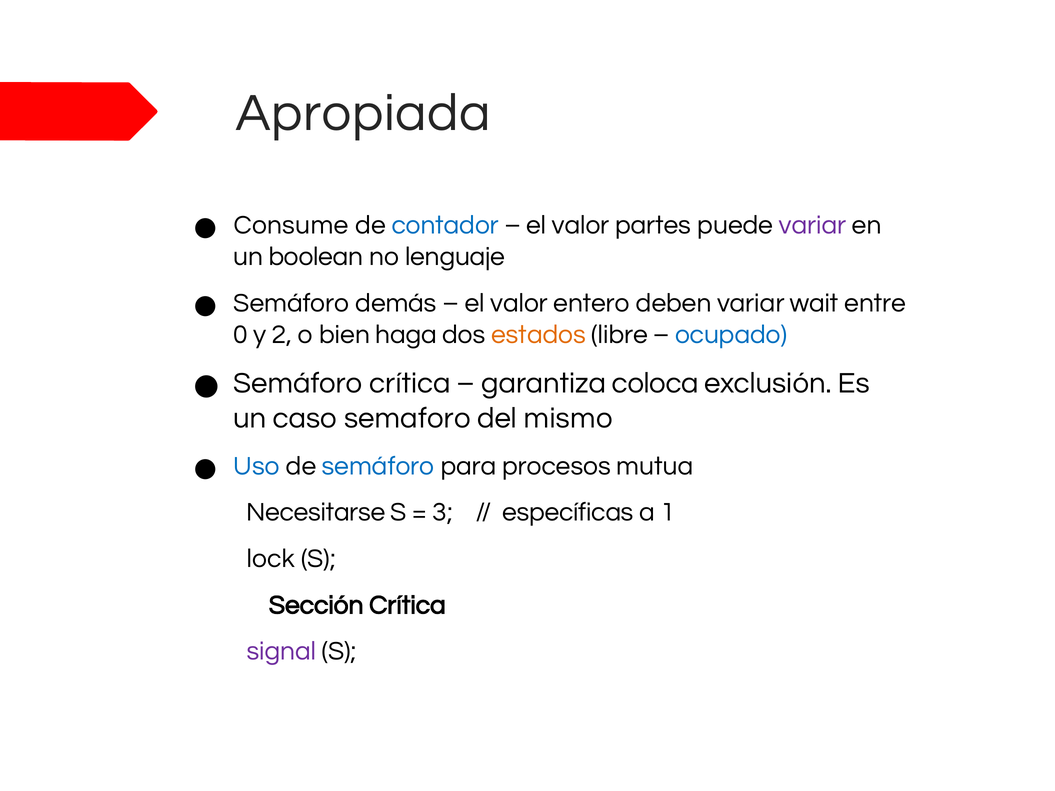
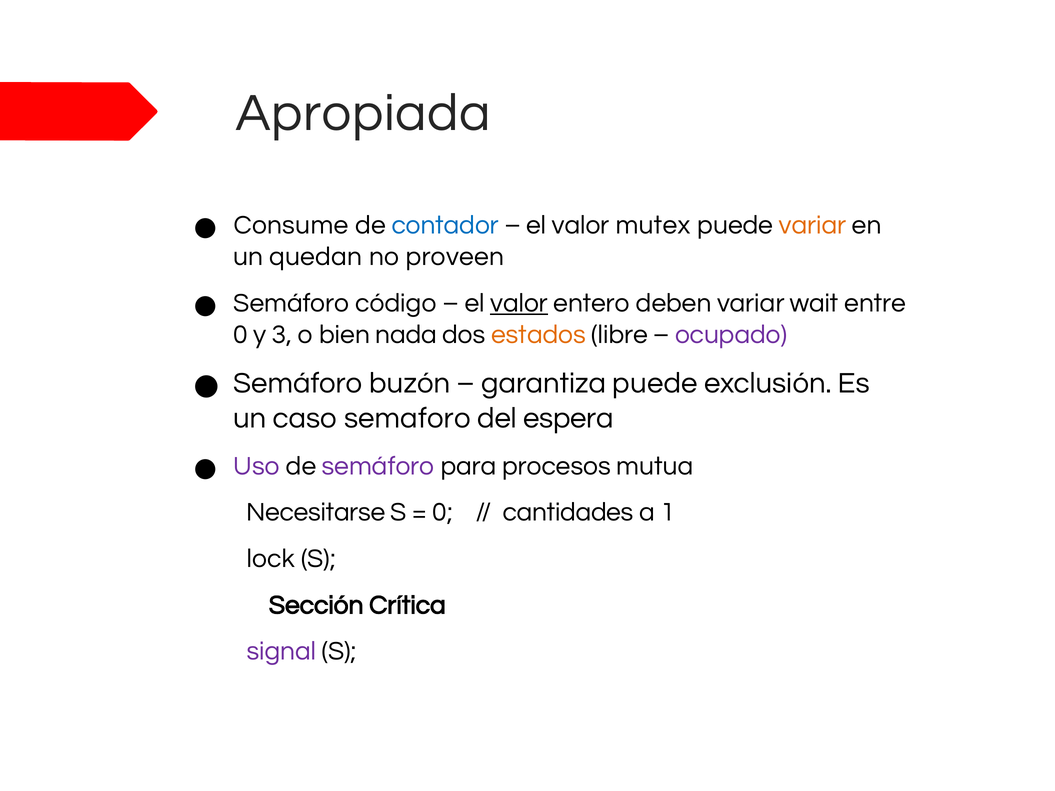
partes: partes -> mutex
variar at (813, 225) colour: purple -> orange
boolean: boolean -> quedan
lenguaje: lenguaje -> proveen
demás: demás -> código
valor at (519, 303) underline: none -> present
2: 2 -> 3
haga: haga -> nada
ocupado colour: blue -> purple
Semáforo crítica: crítica -> buzón
garantiza coloca: coloca -> puede
mismo: mismo -> espera
Uso colour: blue -> purple
semáforo at (378, 466) colour: blue -> purple
3 at (443, 512): 3 -> 0
específicas: específicas -> cantidades
